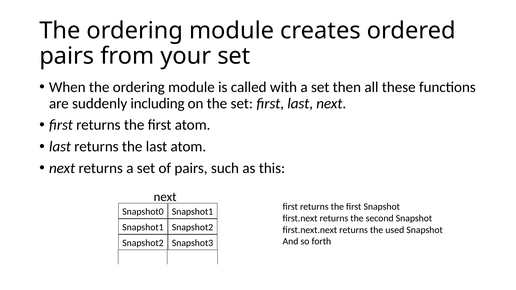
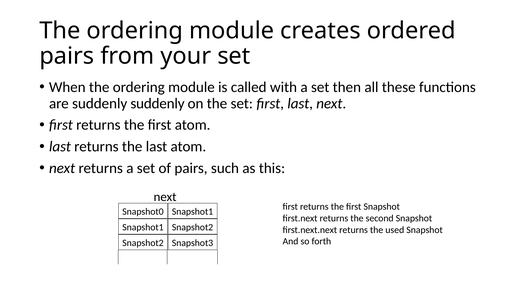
suddenly including: including -> suddenly
